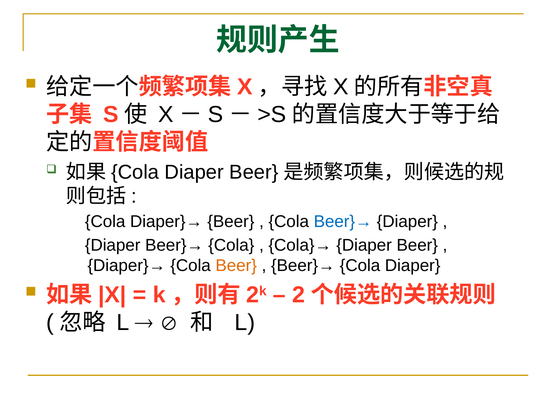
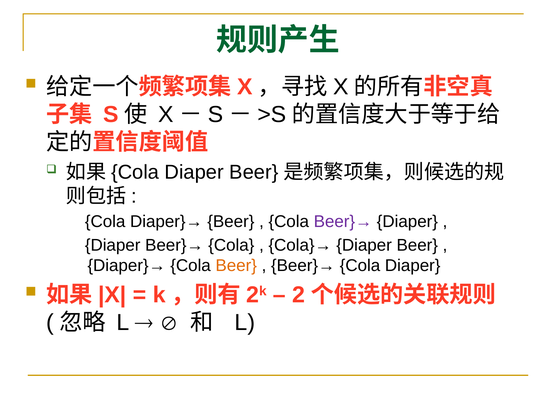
Beer}→ at (343, 222) colour: blue -> purple
